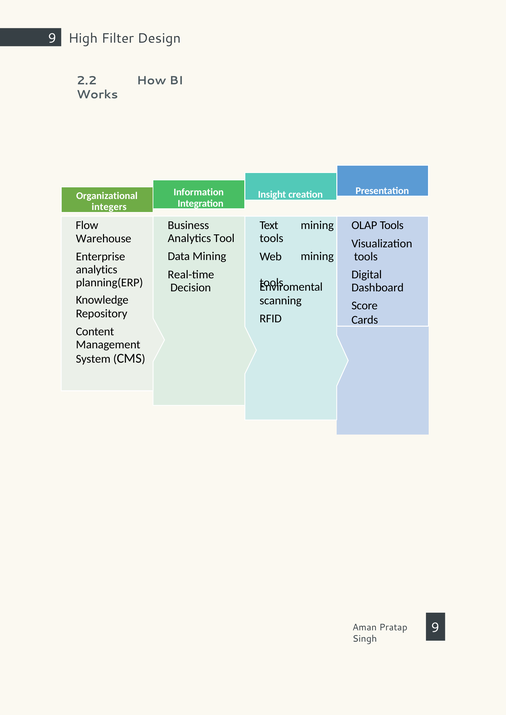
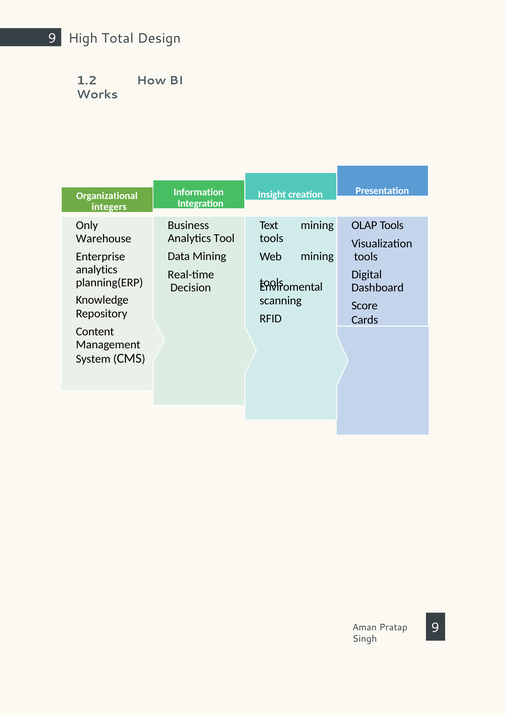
Filter: Filter -> Total
2.2: 2.2 -> 1.2
Flow: Flow -> Only
